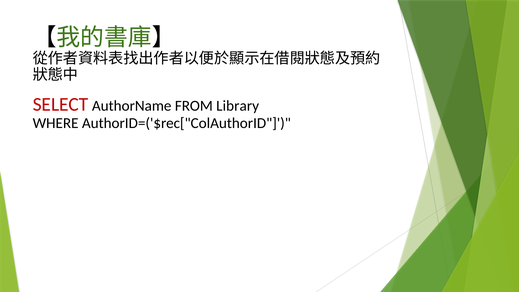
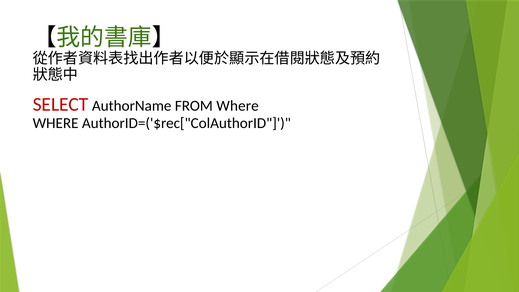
FROM Library: Library -> Where
